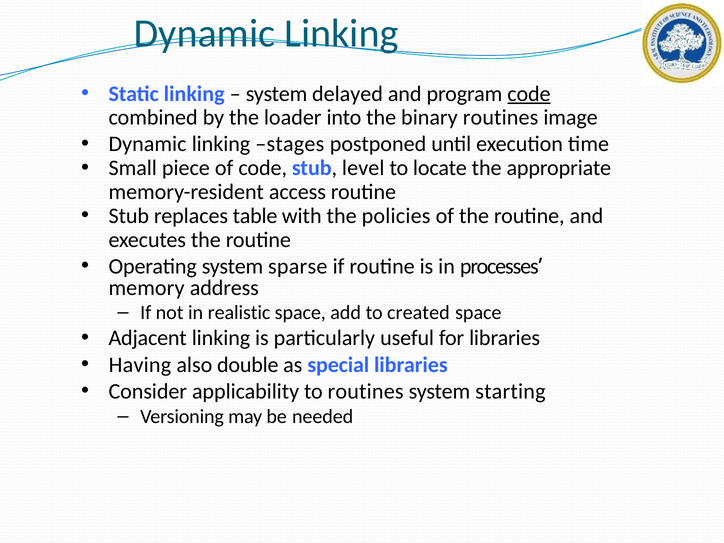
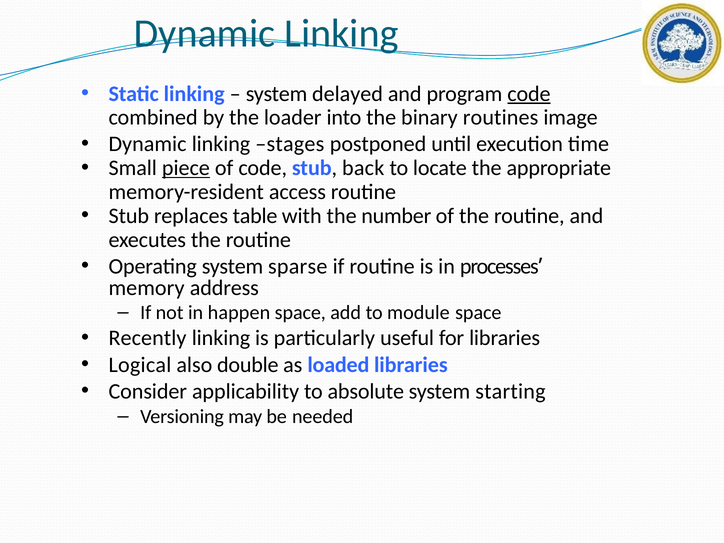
piece underline: none -> present
level: level -> back
policies: policies -> number
realistic: realistic -> happen
created: created -> module
Adjacent: Adjacent -> Recently
Having: Having -> Logical
special: special -> loaded
to routines: routines -> absolute
